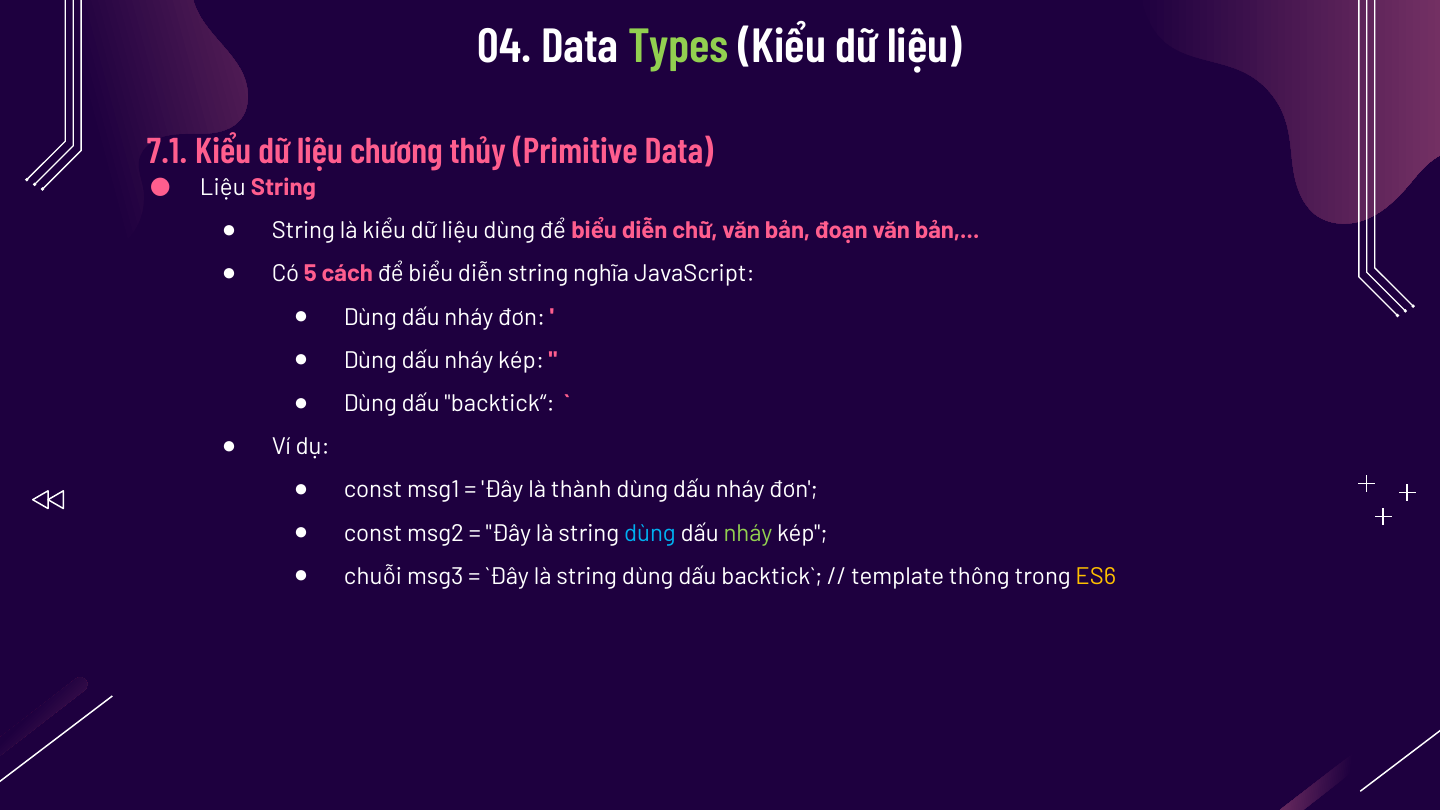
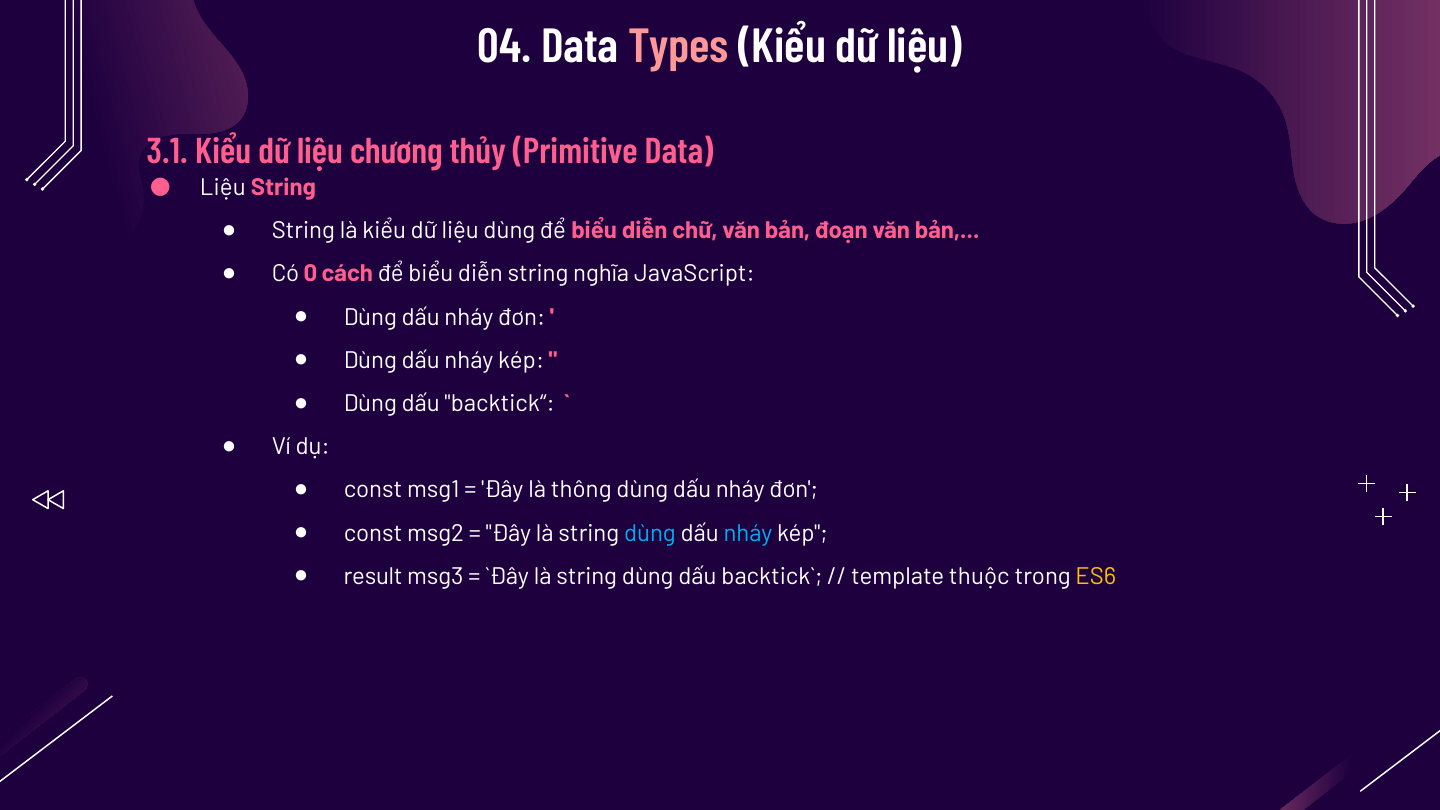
Types colour: light green -> pink
7.1: 7.1 -> 3.1
5: 5 -> 0
thành: thành -> thông
nháy at (748, 533) colour: light green -> light blue
chuỗi: chuỗi -> result
thông: thông -> thuộc
